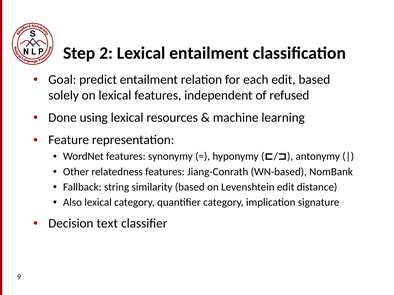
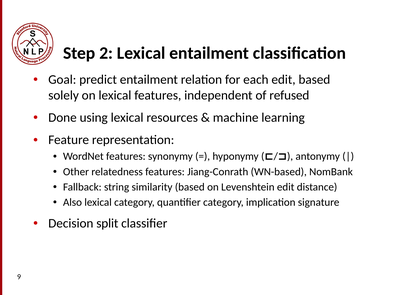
text: text -> split
